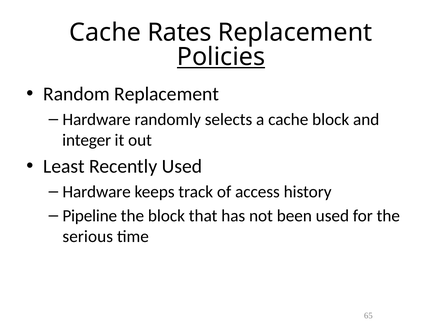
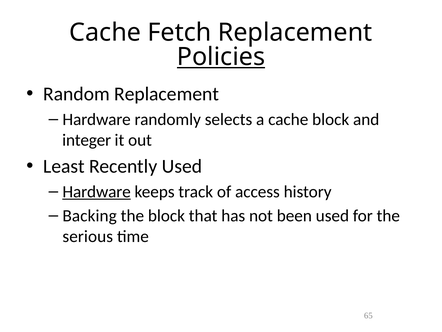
Rates: Rates -> Fetch
Hardware at (97, 191) underline: none -> present
Pipeline: Pipeline -> Backing
